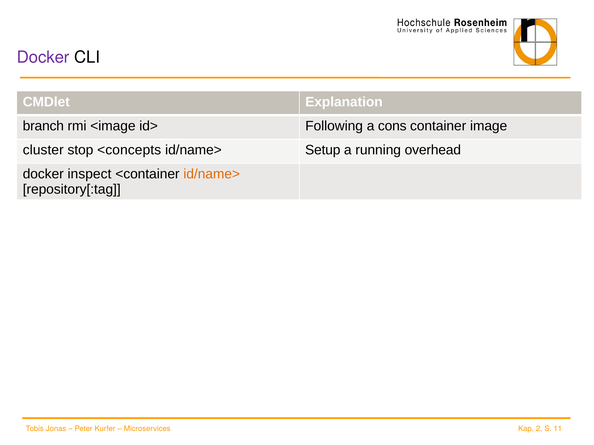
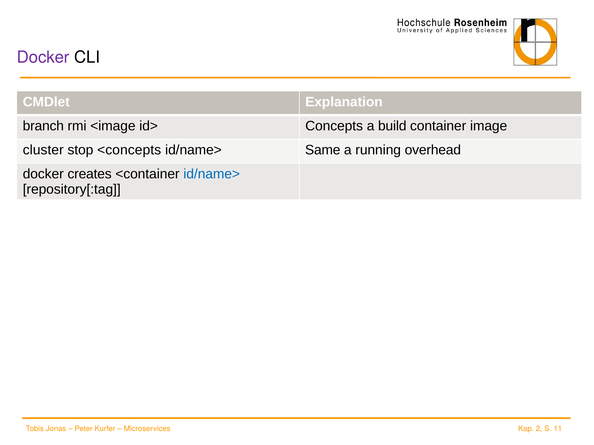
Following: Following -> Concepts
cons: cons -> build
Setup: Setup -> Same
inspect: inspect -> creates
id/name> at (212, 174) colour: orange -> blue
